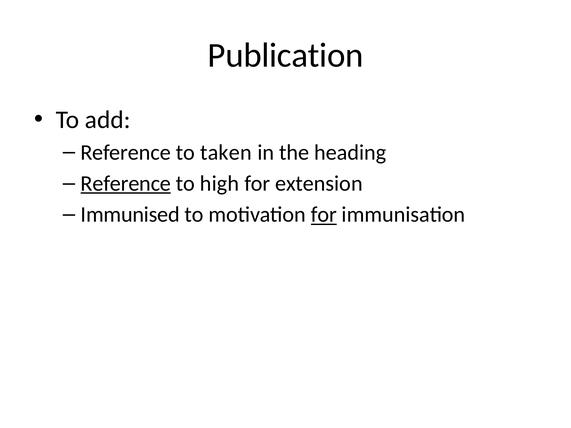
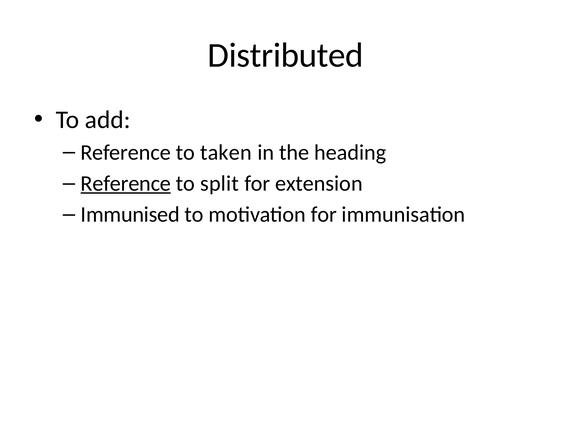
Publication: Publication -> Distributed
high: high -> split
for at (324, 215) underline: present -> none
